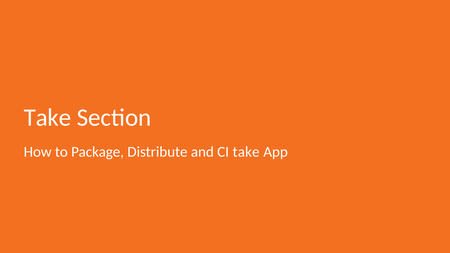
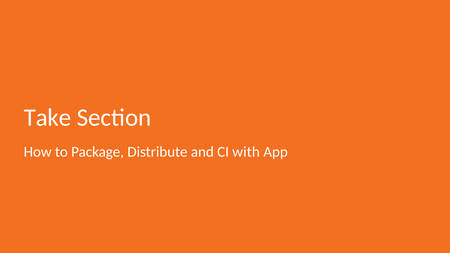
CI take: take -> with
